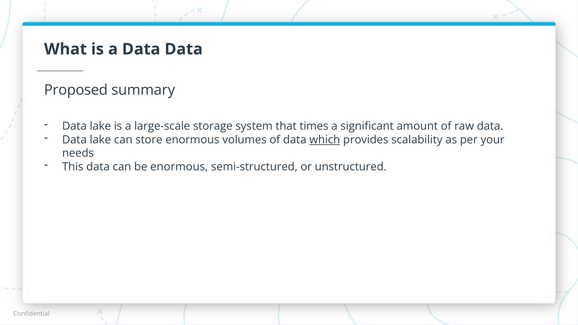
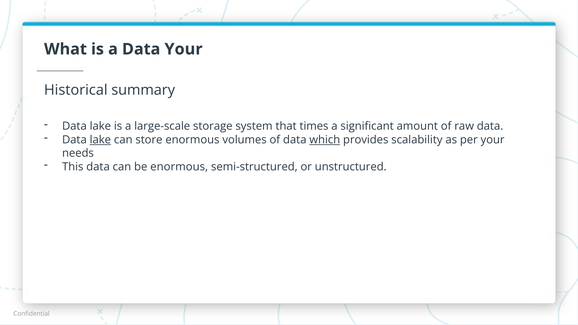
Data Data: Data -> Your
Proposed: Proposed -> Historical
lake at (100, 140) underline: none -> present
